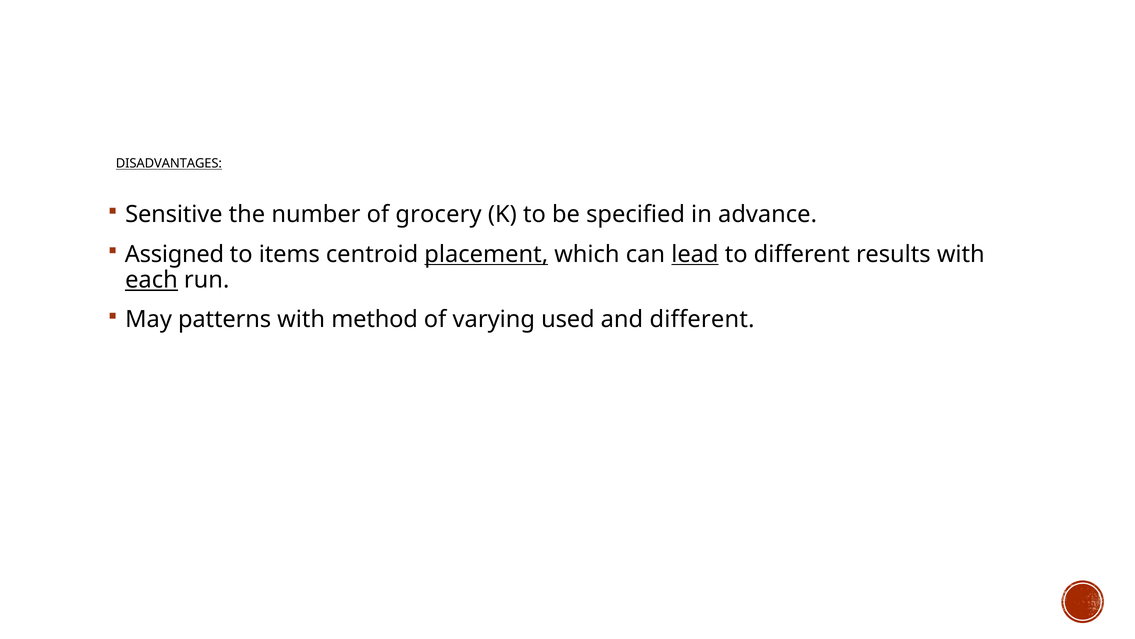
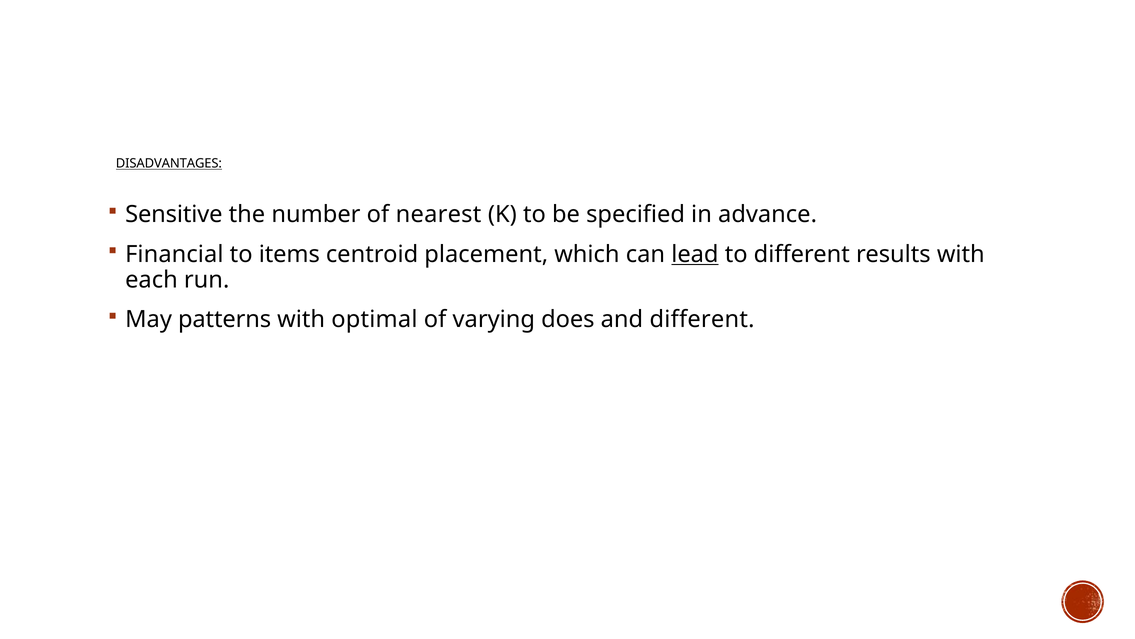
grocery: grocery -> nearest
Assigned: Assigned -> Financial
placement underline: present -> none
each underline: present -> none
method: method -> optimal
used: used -> does
